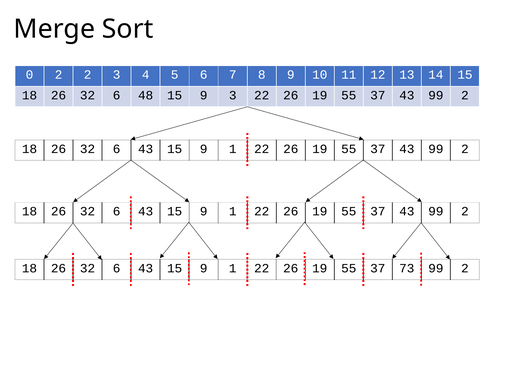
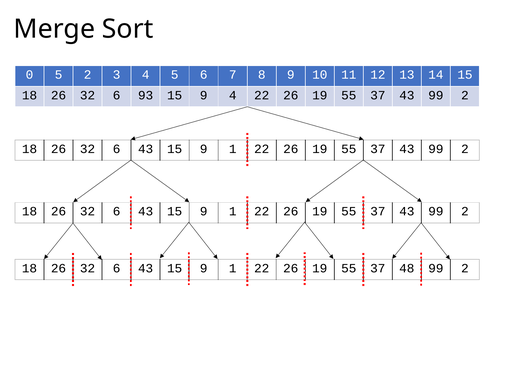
0 2: 2 -> 5
48: 48 -> 93
9 3: 3 -> 4
73: 73 -> 48
